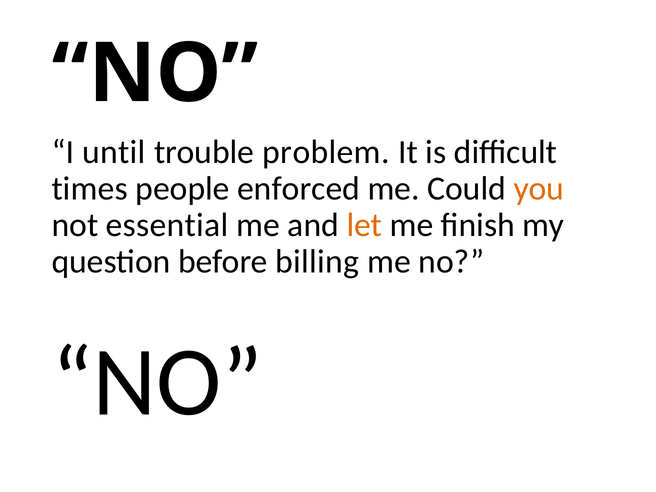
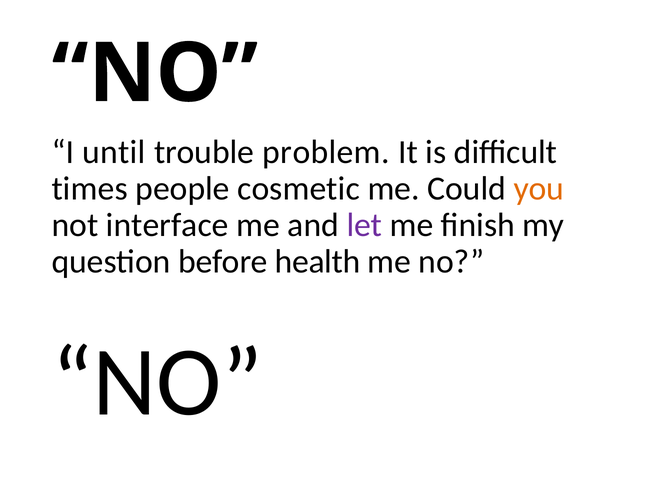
enforced: enforced -> cosmetic
essential: essential -> interface
let colour: orange -> purple
billing: billing -> health
